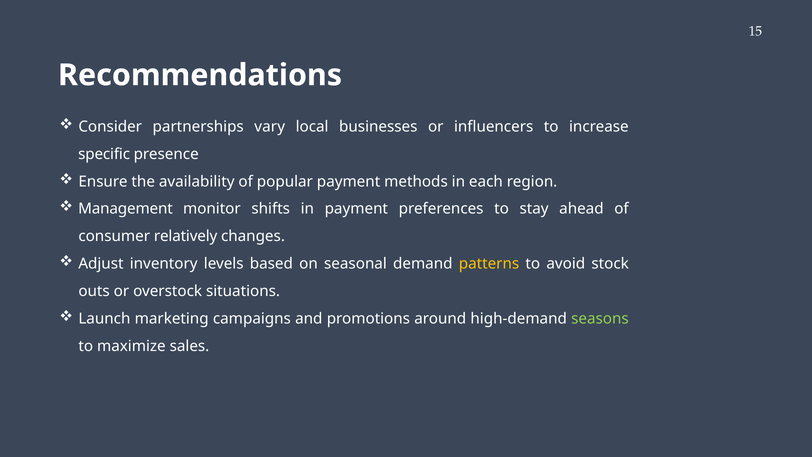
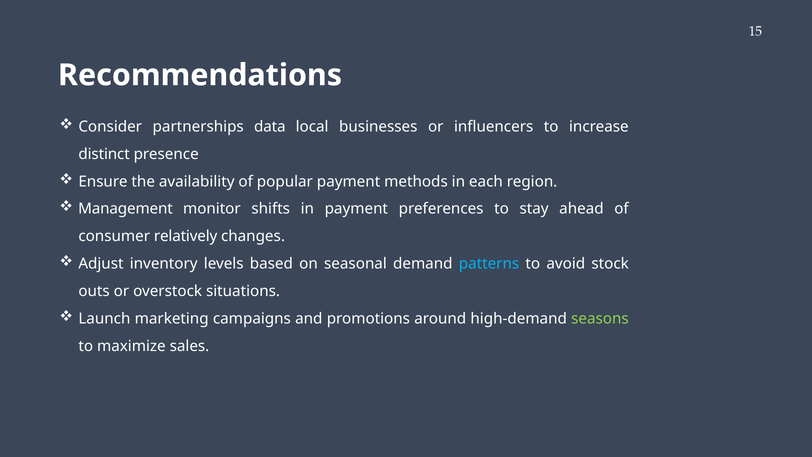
vary: vary -> data
specific: specific -> distinct
patterns colour: yellow -> light blue
